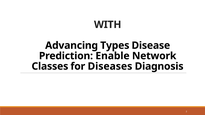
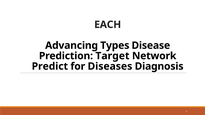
WITH: WITH -> EACH
Enable: Enable -> Target
Classes: Classes -> Predict
